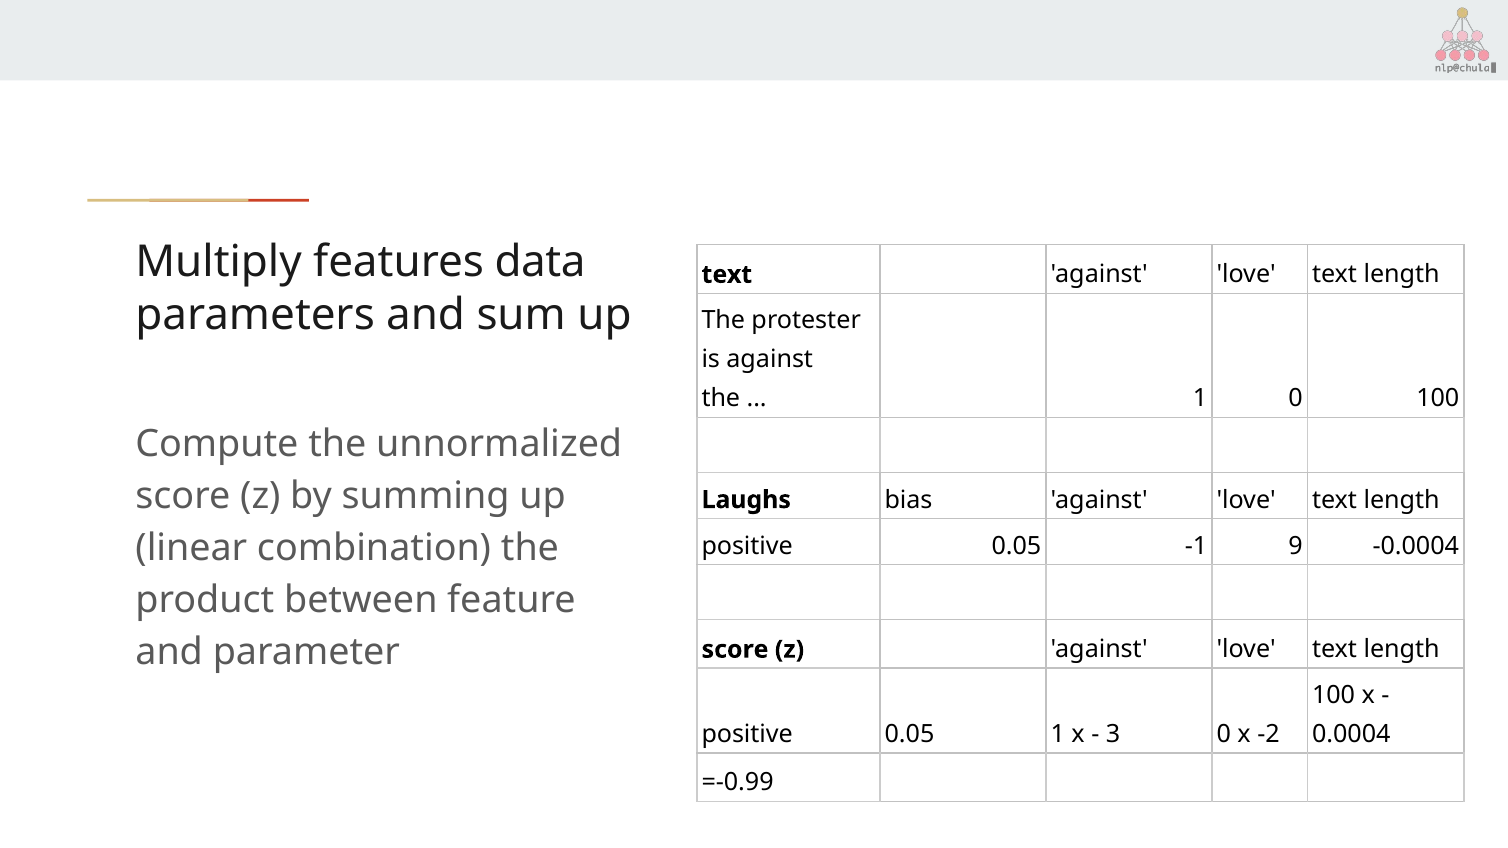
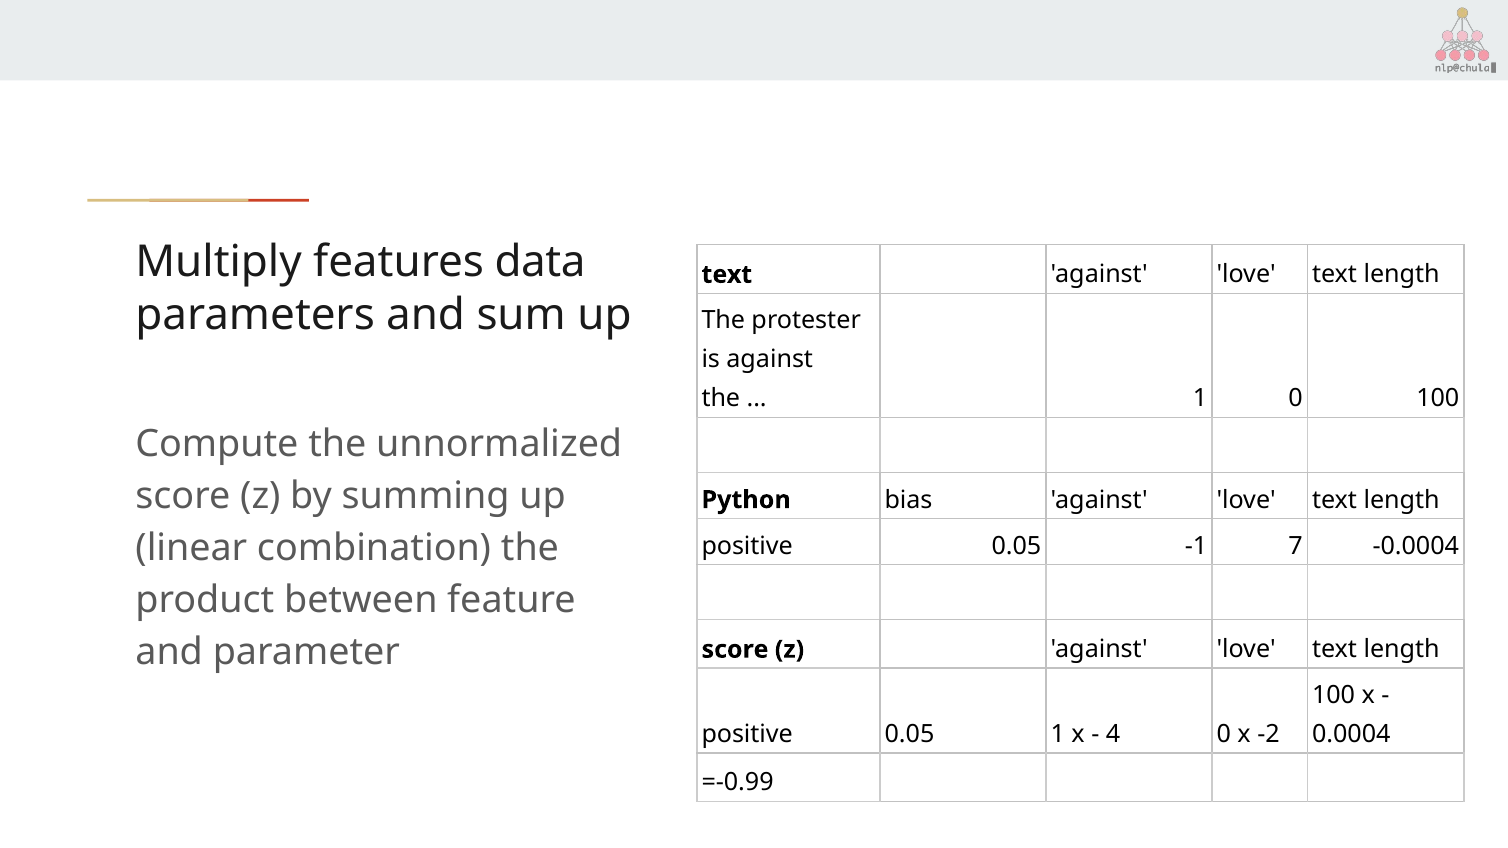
Laughs: Laughs -> Python
9: 9 -> 7
3: 3 -> 4
